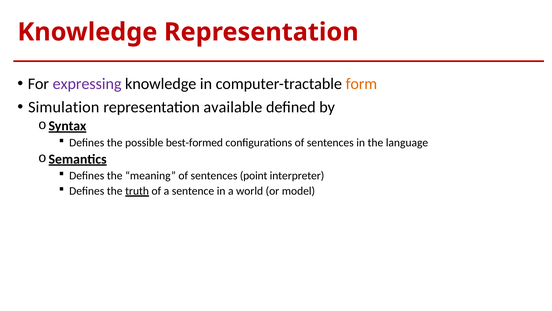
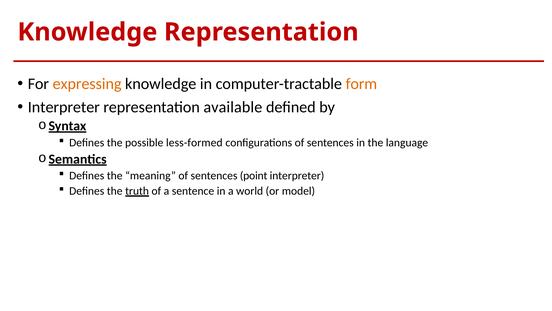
expressing colour: purple -> orange
Simulation at (64, 107): Simulation -> Interpreter
best-formed: best-formed -> less-formed
